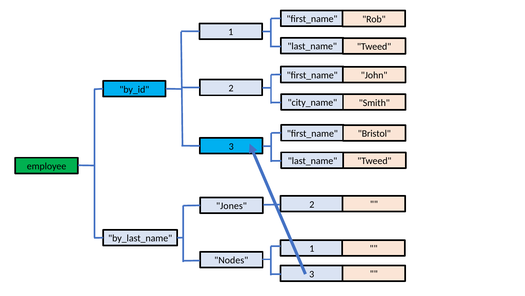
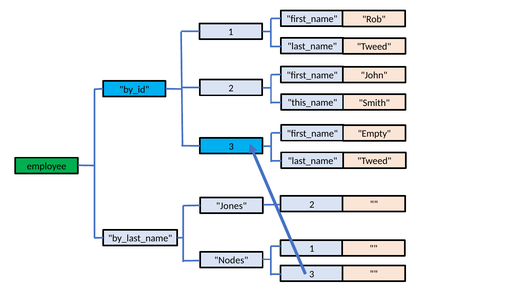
city_name: city_name -> this_name
Bristol: Bristol -> Empty
